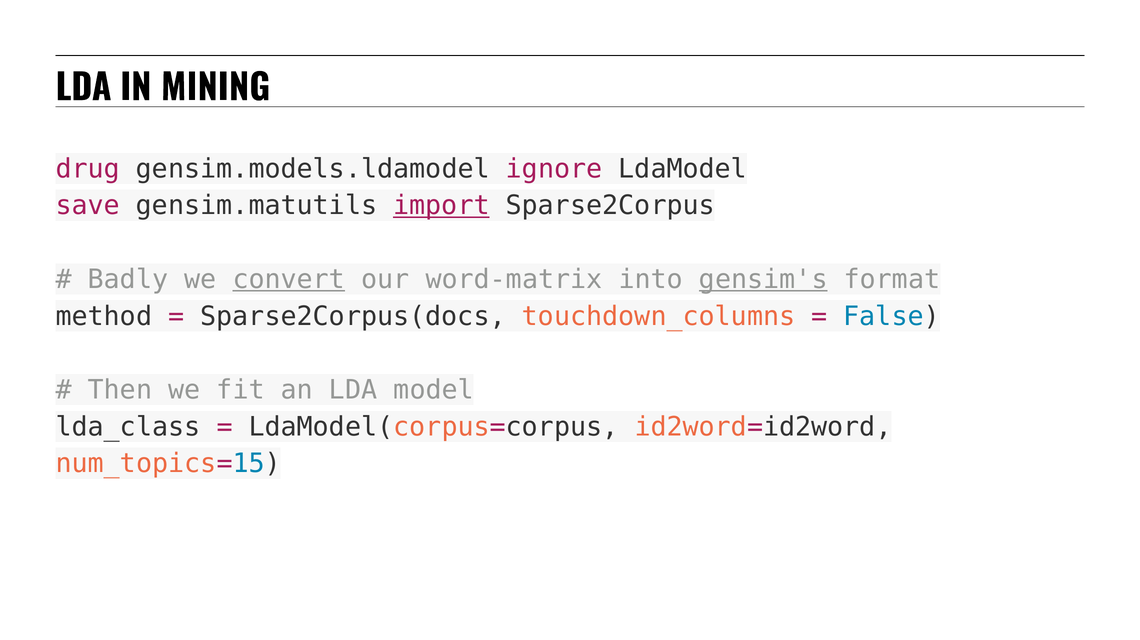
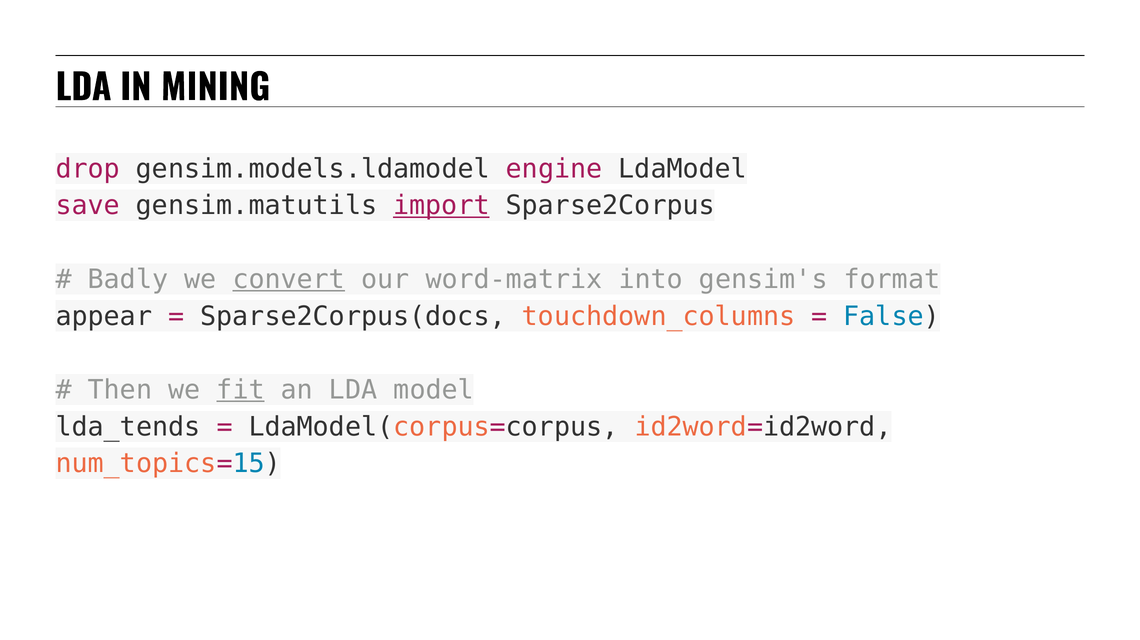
drug: drug -> drop
ignore: ignore -> engine
gensim's underline: present -> none
method: method -> appear
fit underline: none -> present
lda_class: lda_class -> lda_tends
